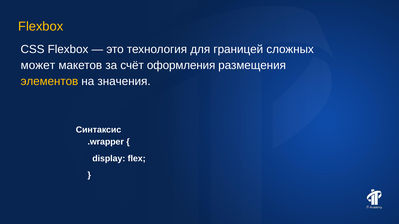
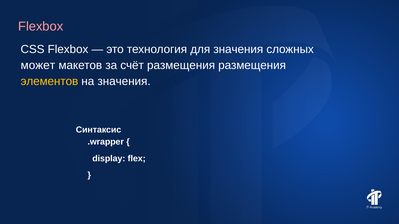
Flexbox at (41, 26) colour: yellow -> pink
для границей: границей -> значения
счёт оформления: оформления -> размещения
